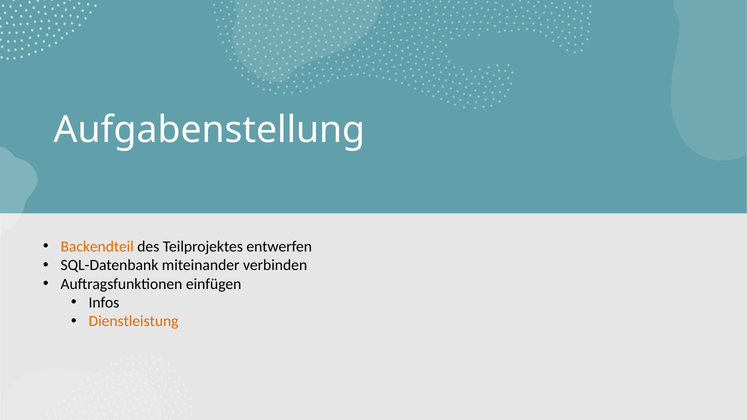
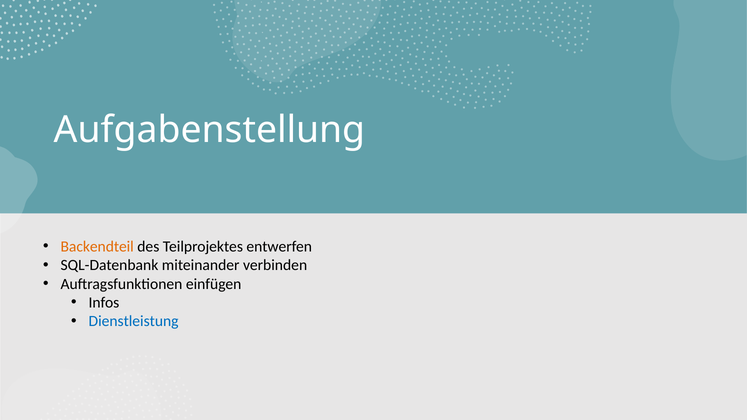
Dienstleistung colour: orange -> blue
